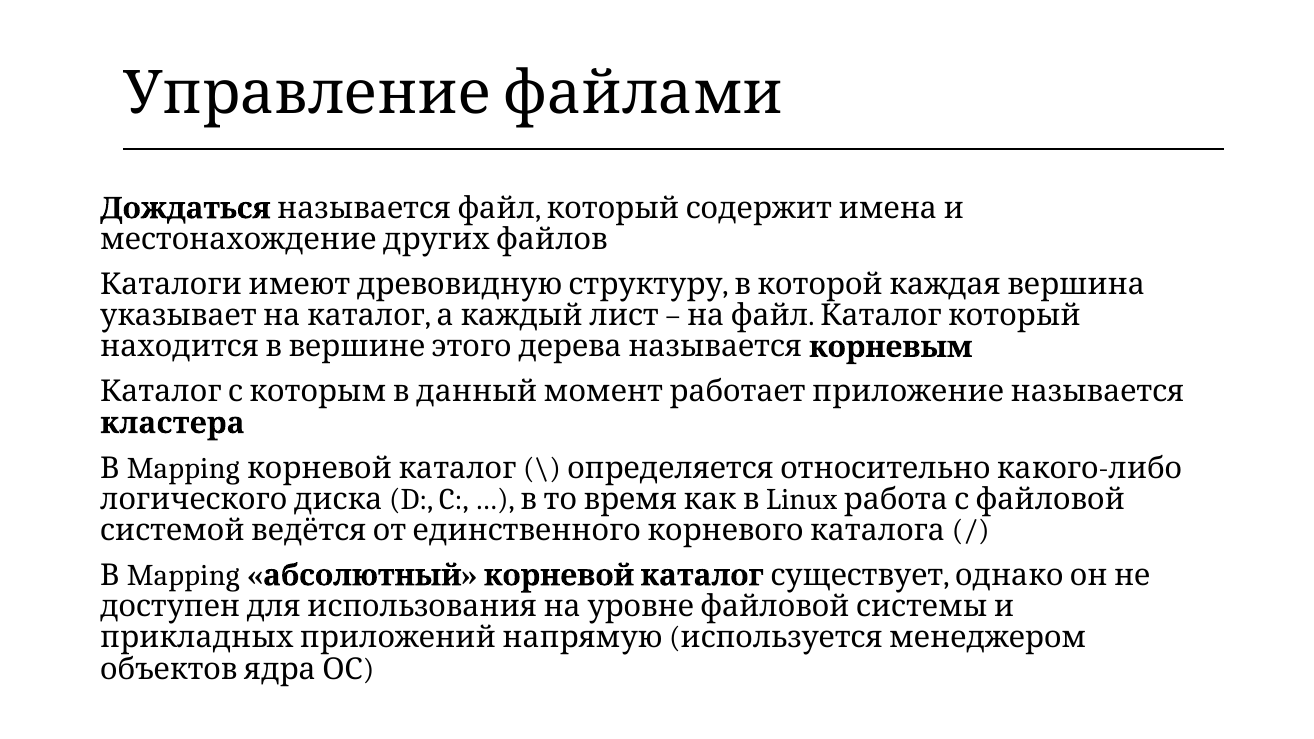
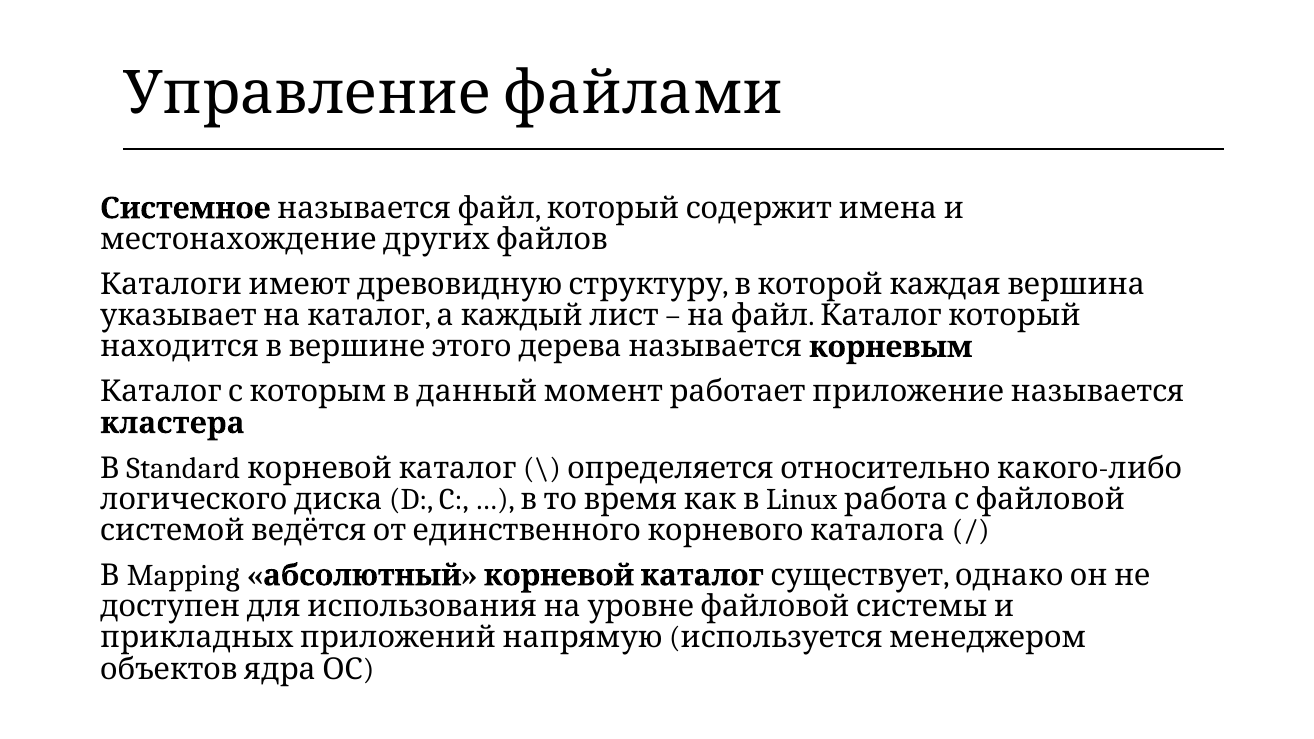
Дождаться: Дождаться -> Системное
Mapping at (183, 468): Mapping -> Standard
